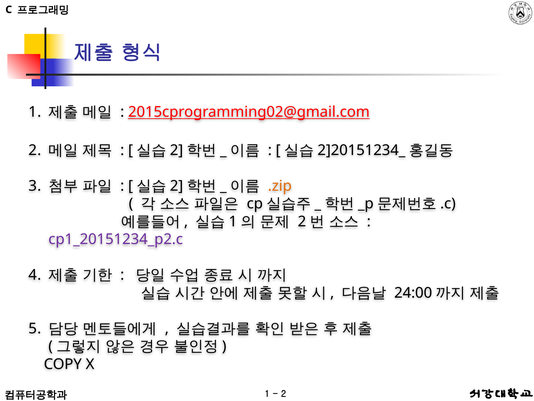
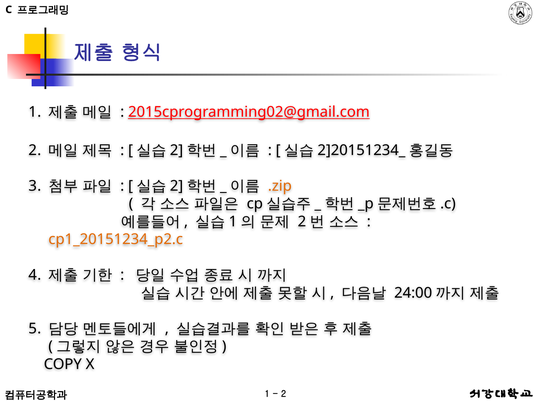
cp1_20151234_p2.c colour: purple -> orange
